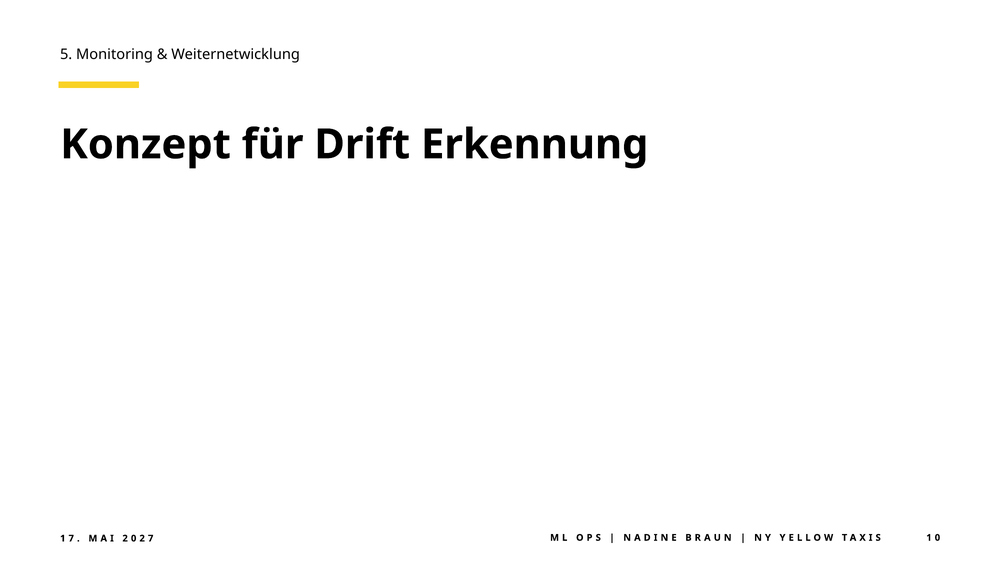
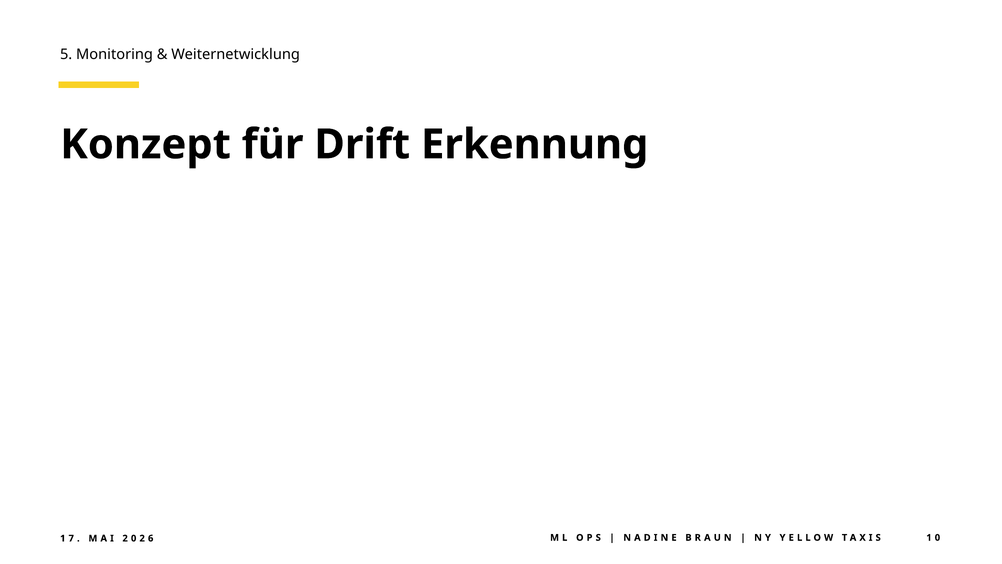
7 at (151, 538): 7 -> 6
